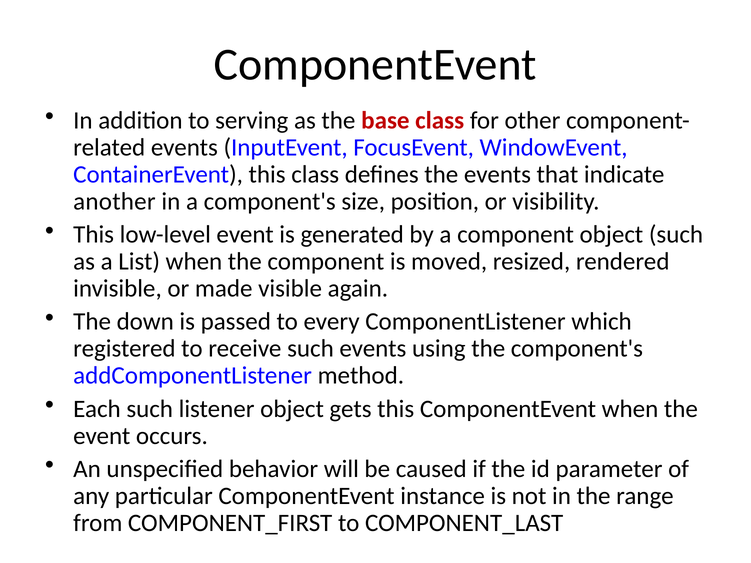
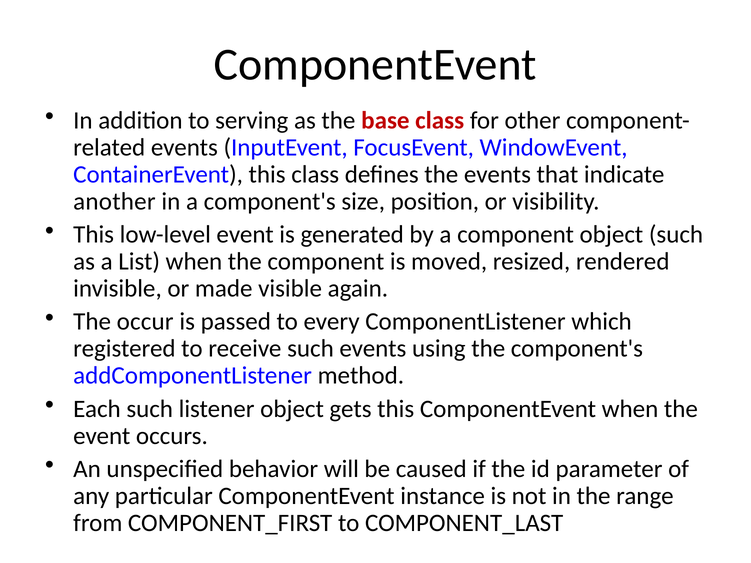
down: down -> occur
